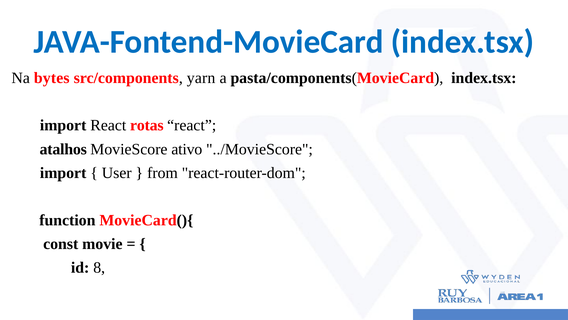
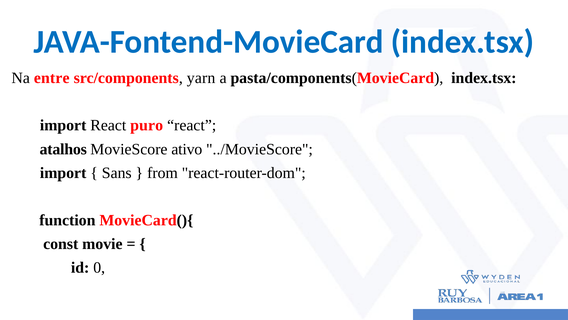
bytes: bytes -> entre
rotas: rotas -> puro
User: User -> Sans
8: 8 -> 0
